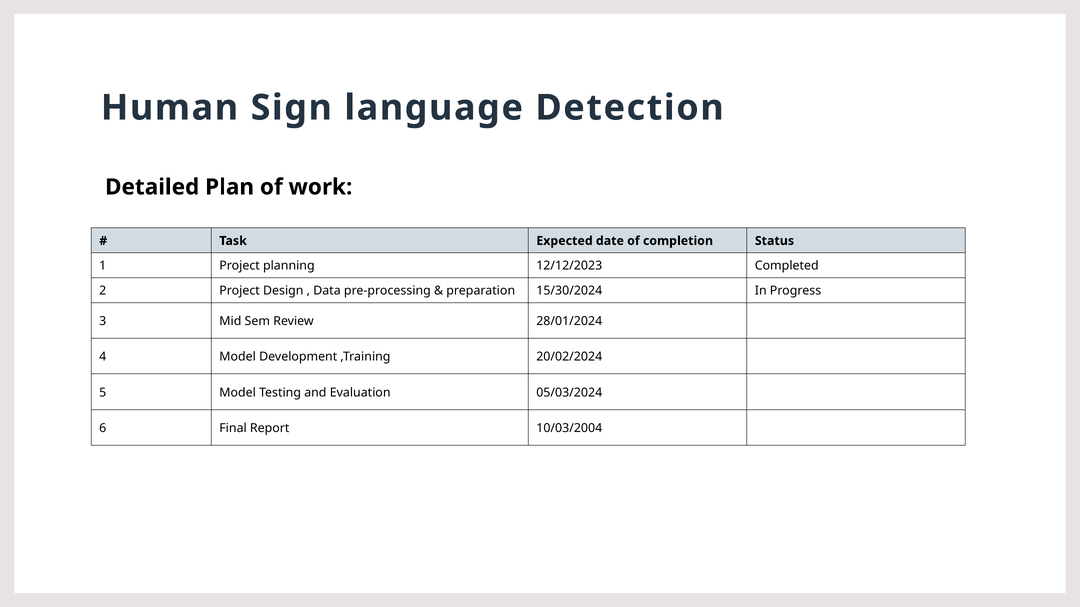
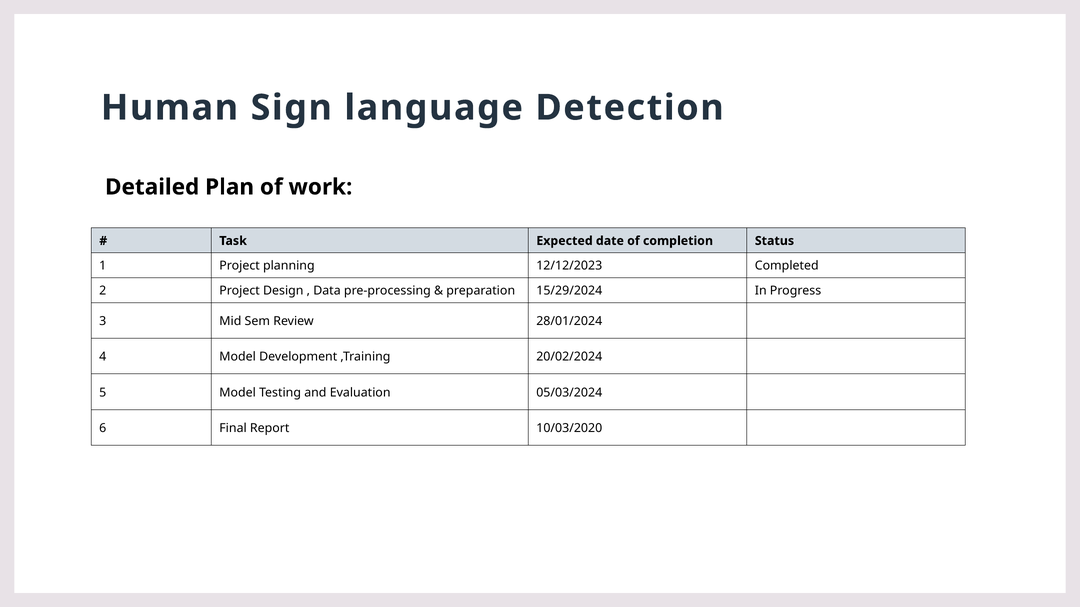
15/30/2024: 15/30/2024 -> 15/29/2024
10/03/2004: 10/03/2004 -> 10/03/2020
